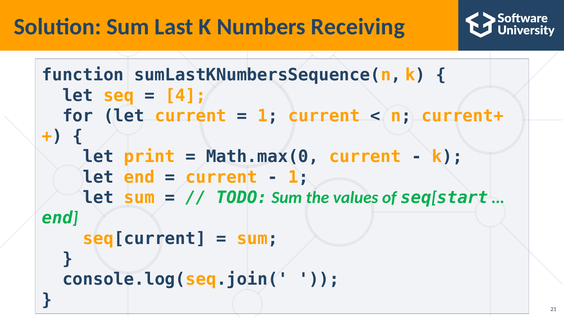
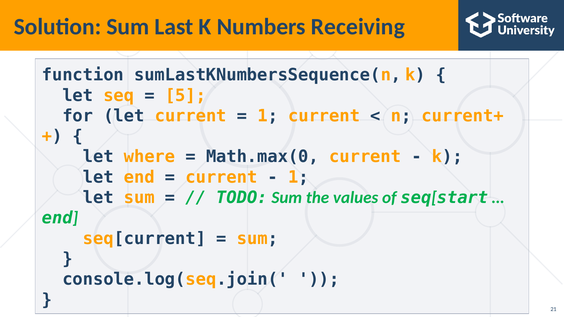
4: 4 -> 5
print: print -> where
